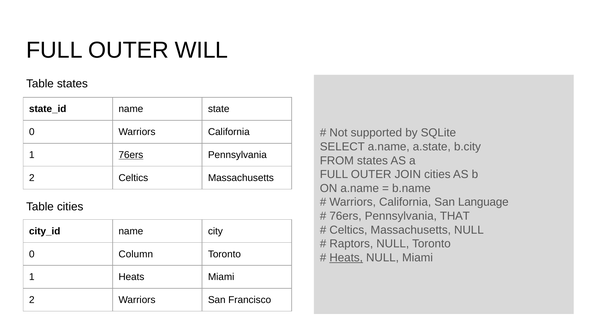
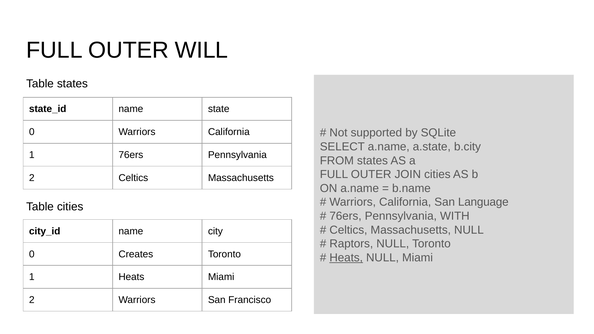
76ers at (131, 155) underline: present -> none
THAT: THAT -> WITH
Column: Column -> Creates
